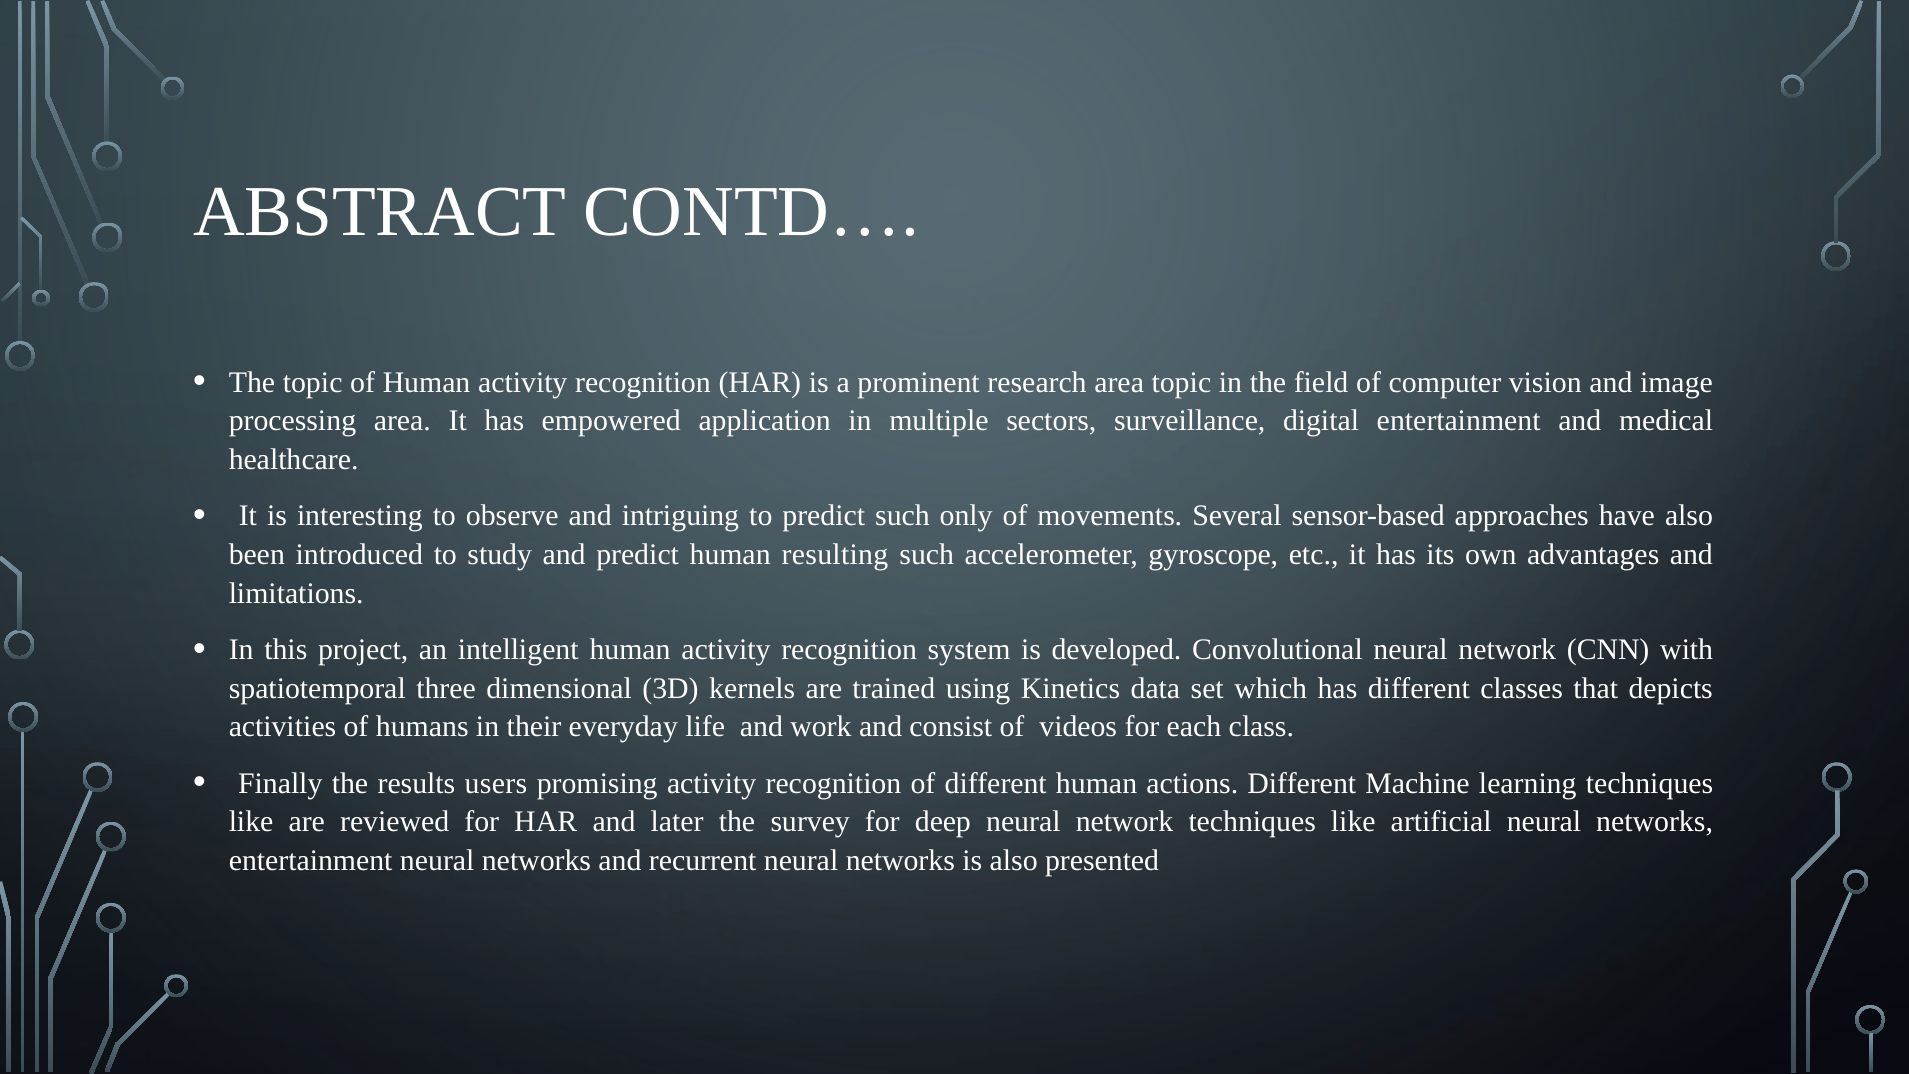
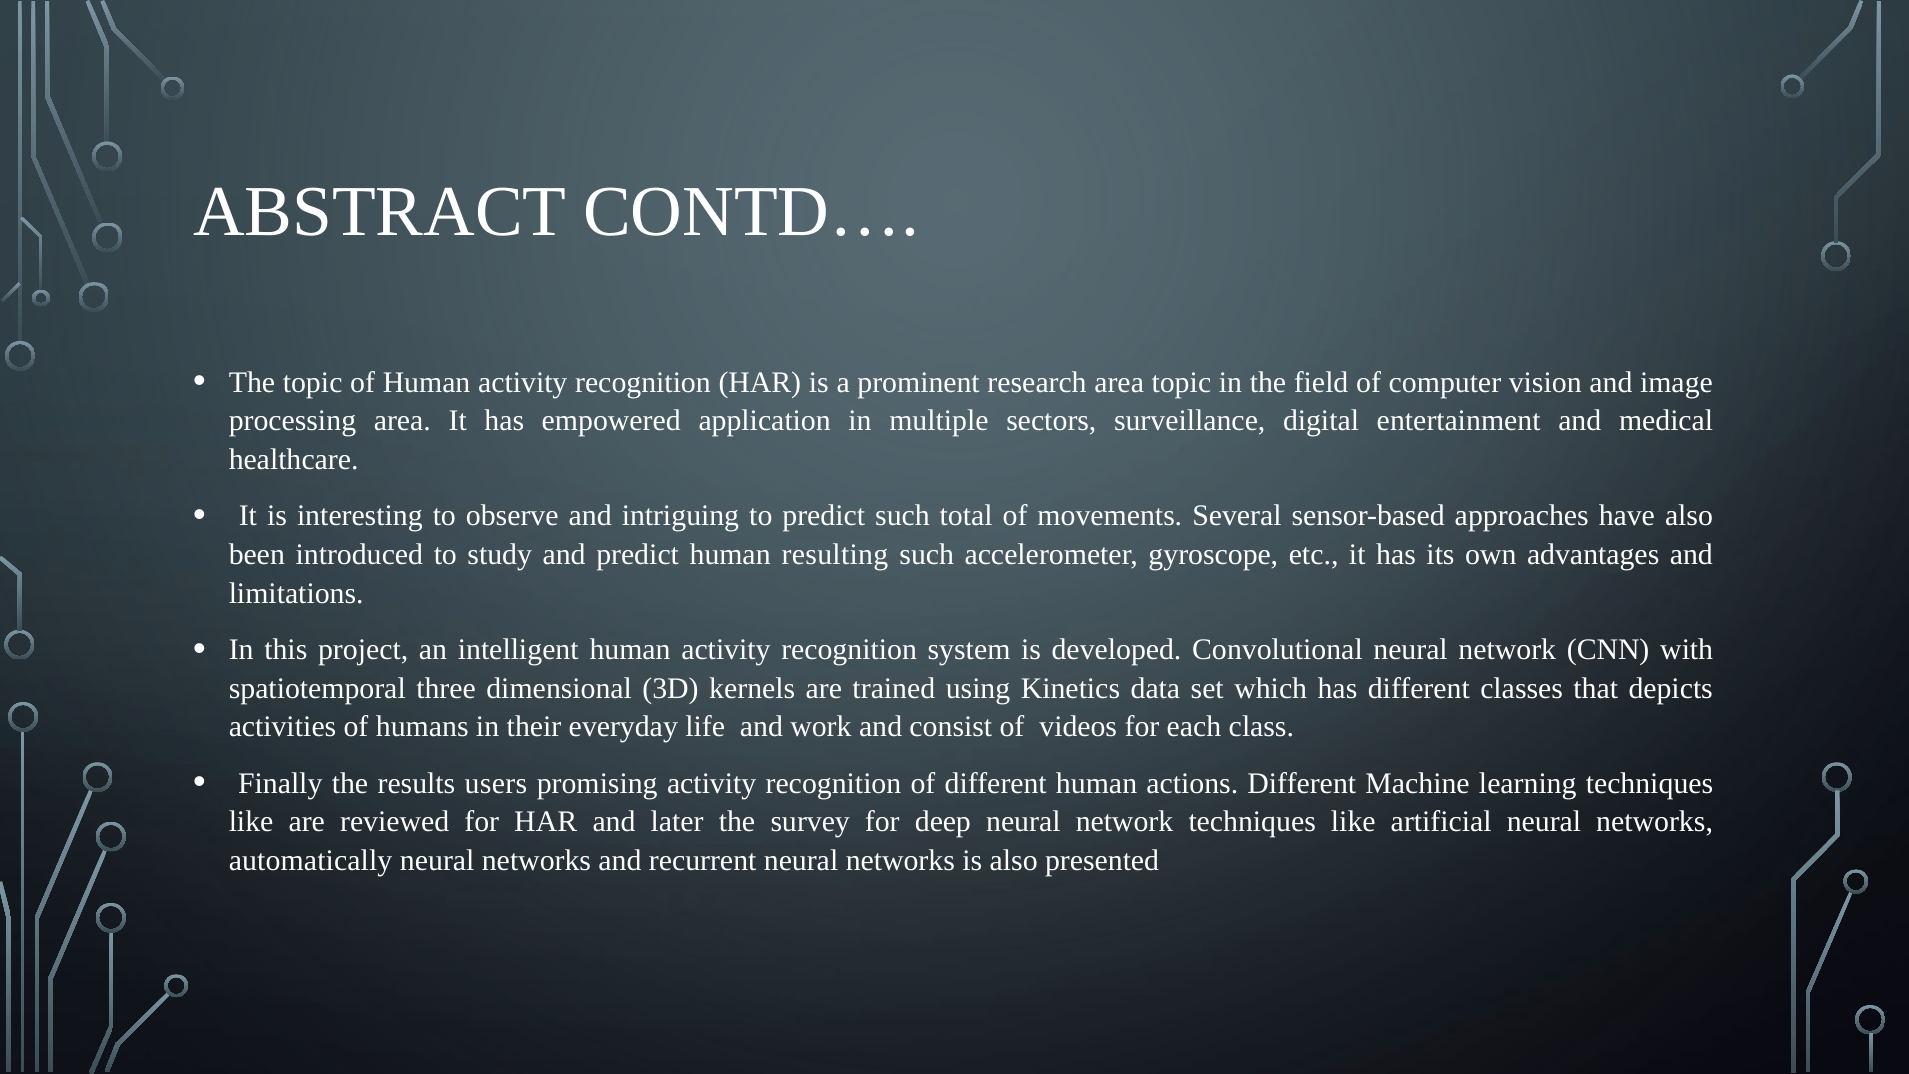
only: only -> total
entertainment at (311, 861): entertainment -> automatically
